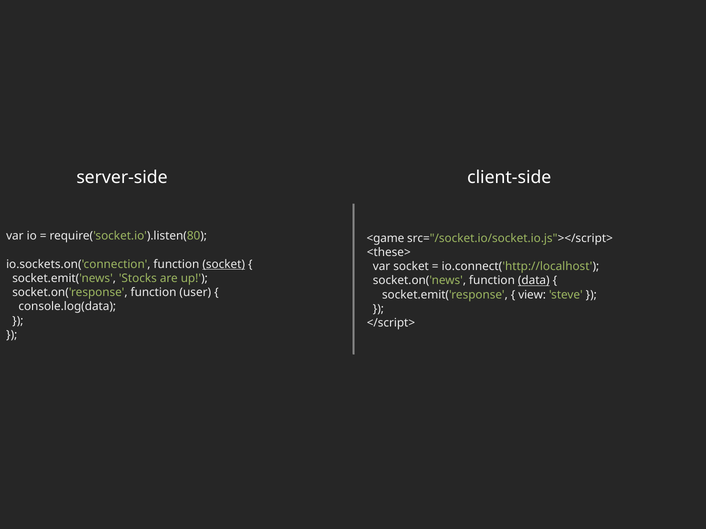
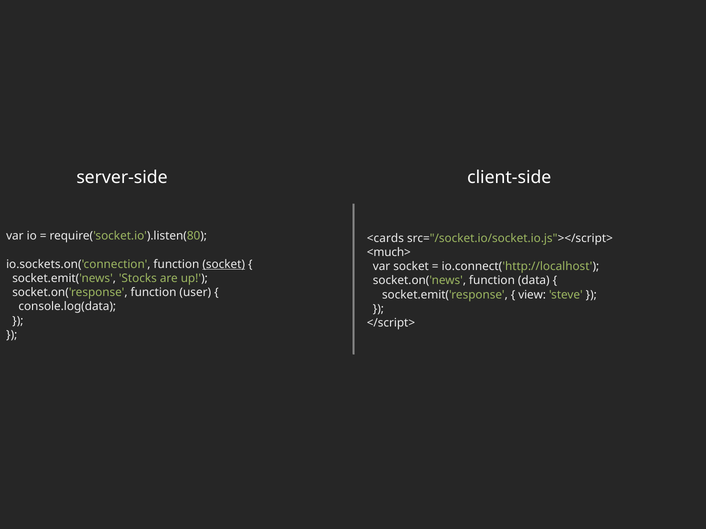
<game: <game -> <cards
<these>: <these> -> <much>
data underline: present -> none
